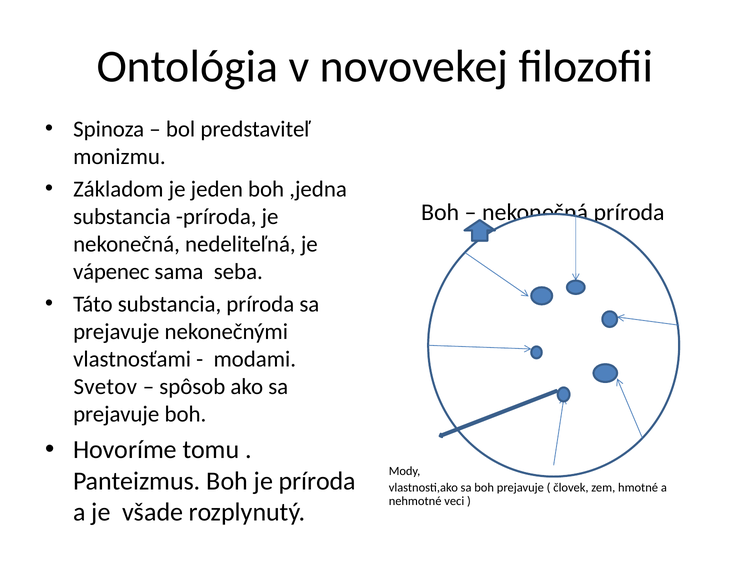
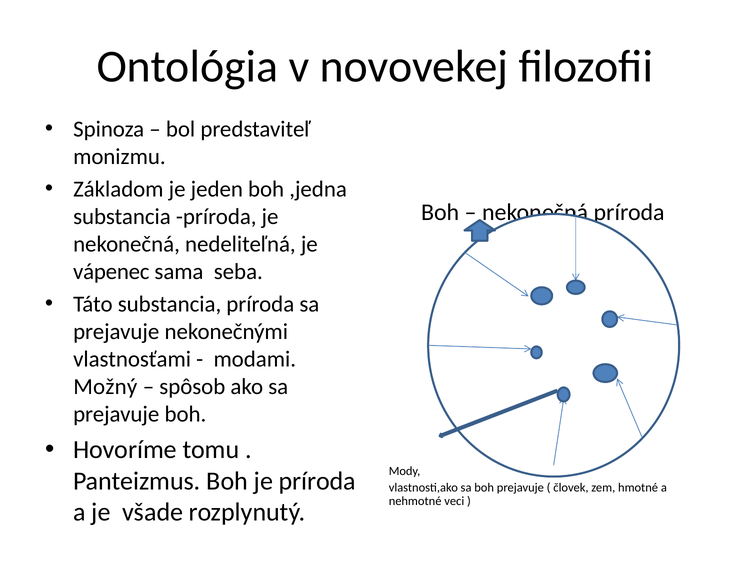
Svetov: Svetov -> Možný
